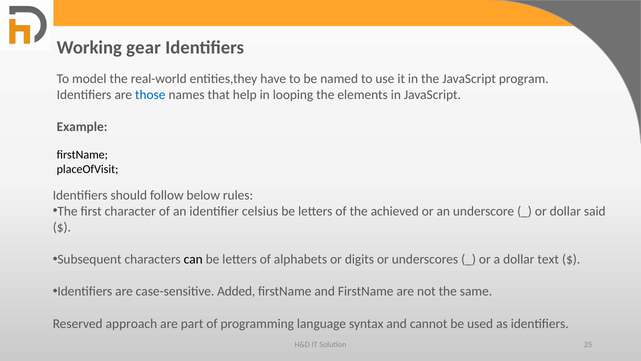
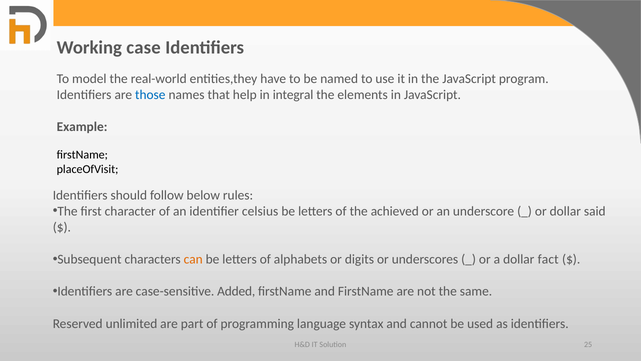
gear: gear -> case
looping: looping -> integral
can colour: black -> orange
text: text -> fact
approach: approach -> unlimited
